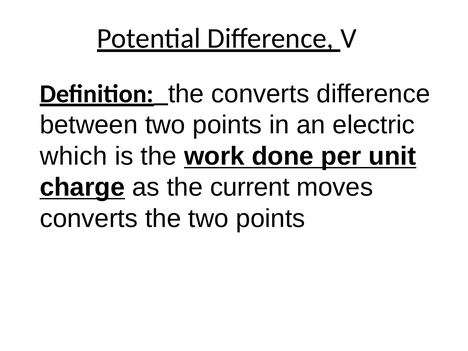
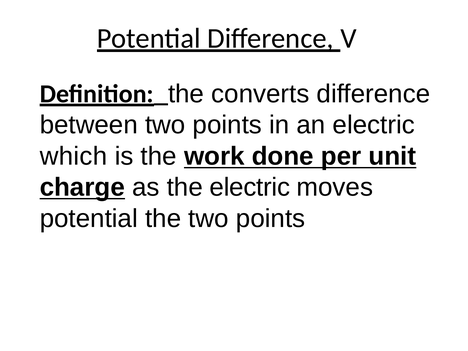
the current: current -> electric
converts at (89, 219): converts -> potential
